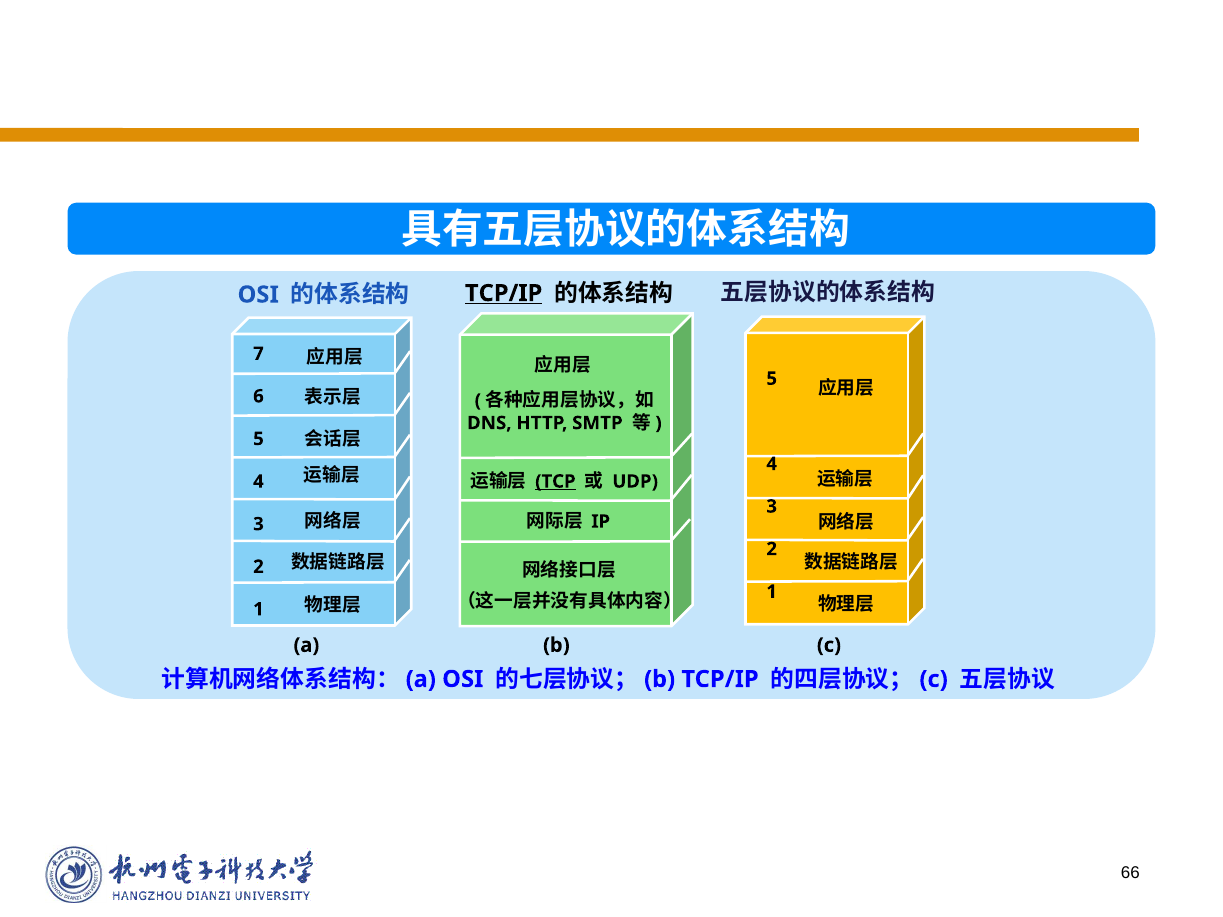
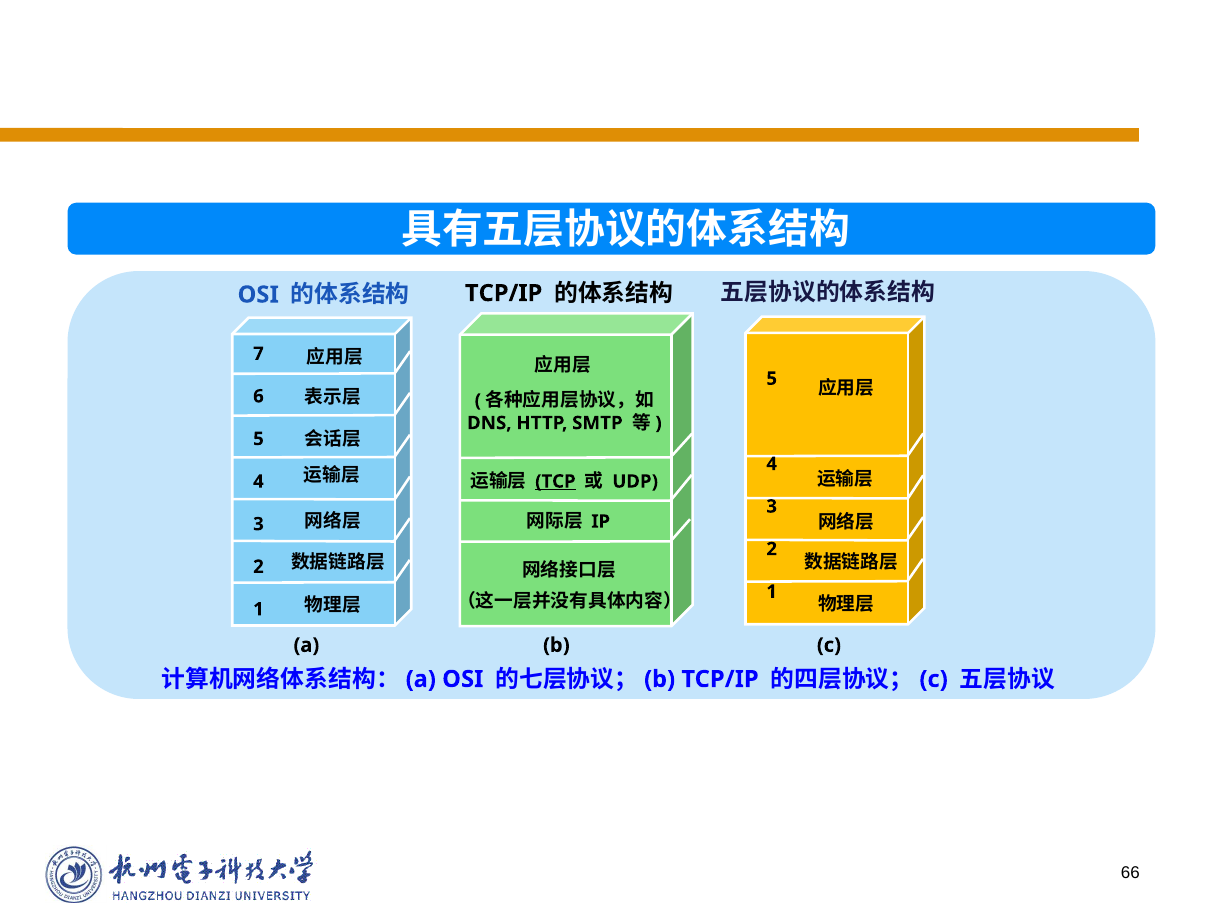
TCP/IP at (504, 293) underline: present -> none
